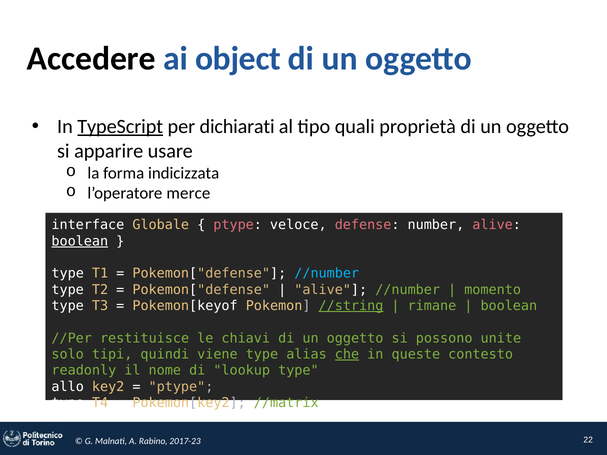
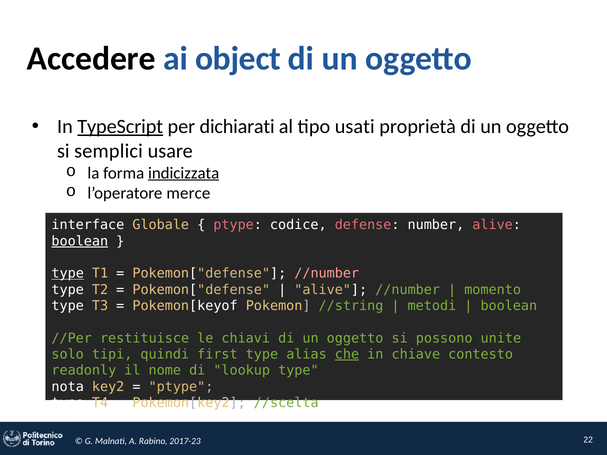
quali: quali -> usati
apparire: apparire -> semplici
indicizzata underline: none -> present
veloce: veloce -> codice
type at (68, 274) underline: none -> present
//number at (327, 274) colour: light blue -> pink
//string underline: present -> none
rimane: rimane -> metodi
viene: viene -> first
queste: queste -> chiave
allo: allo -> nota
//matrix: //matrix -> //scelta
